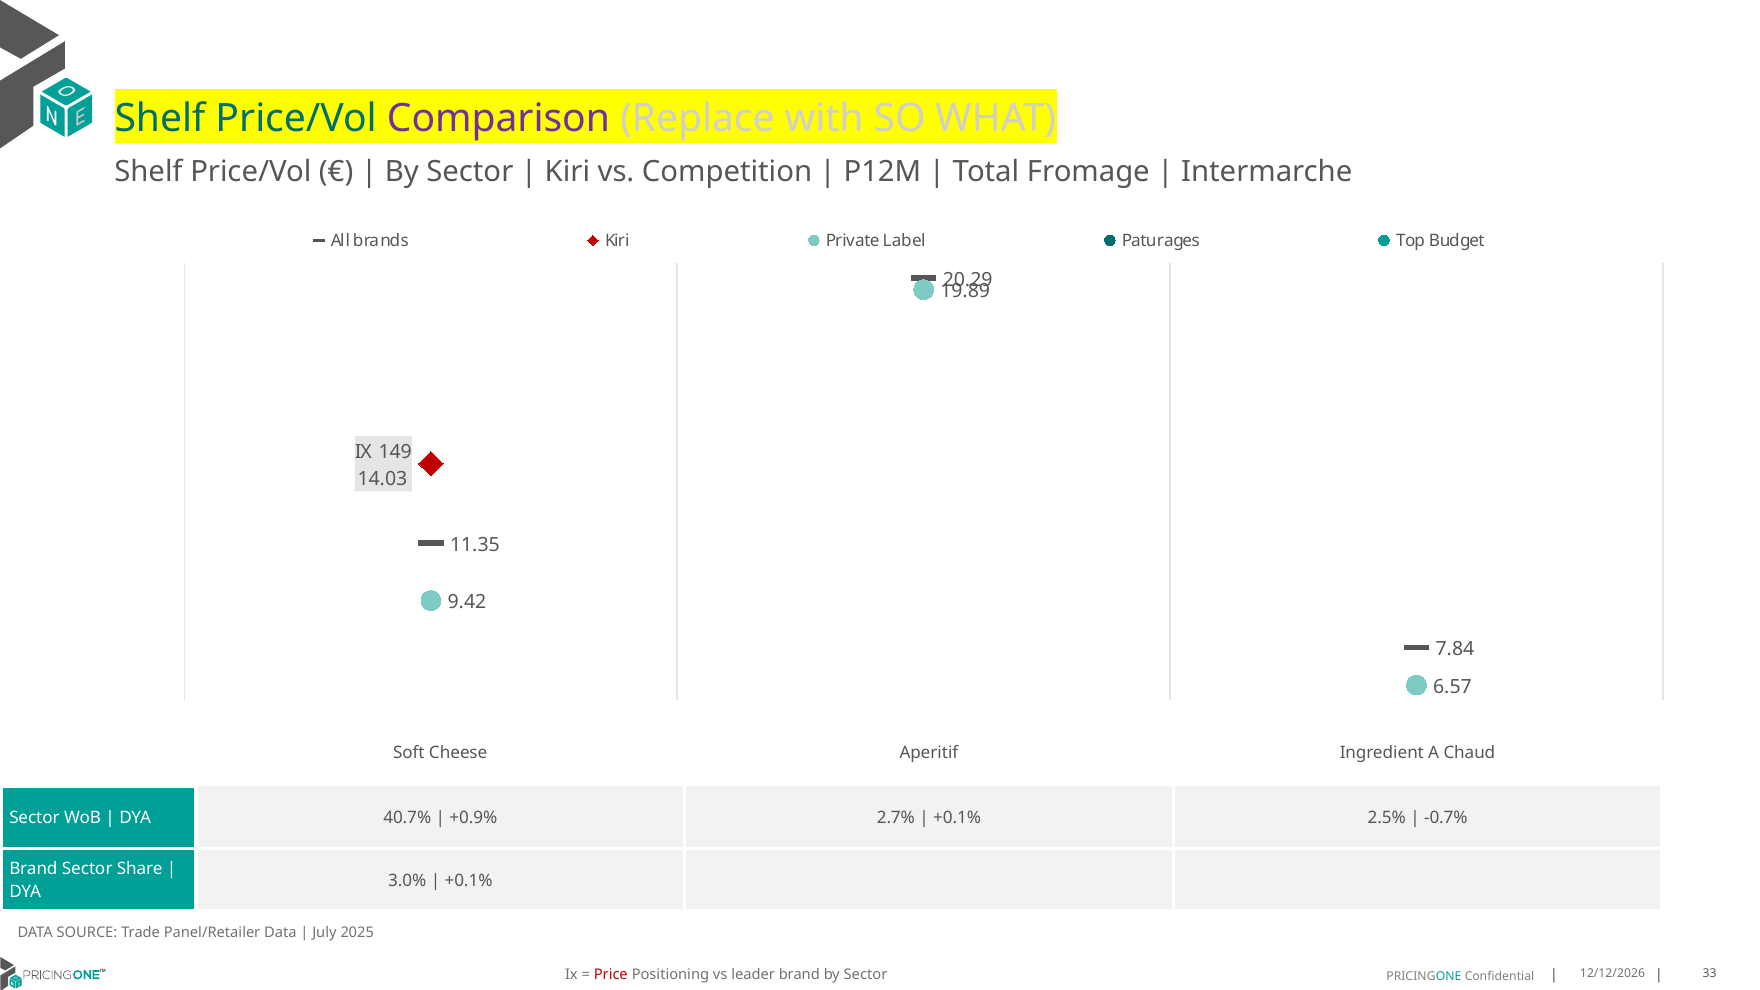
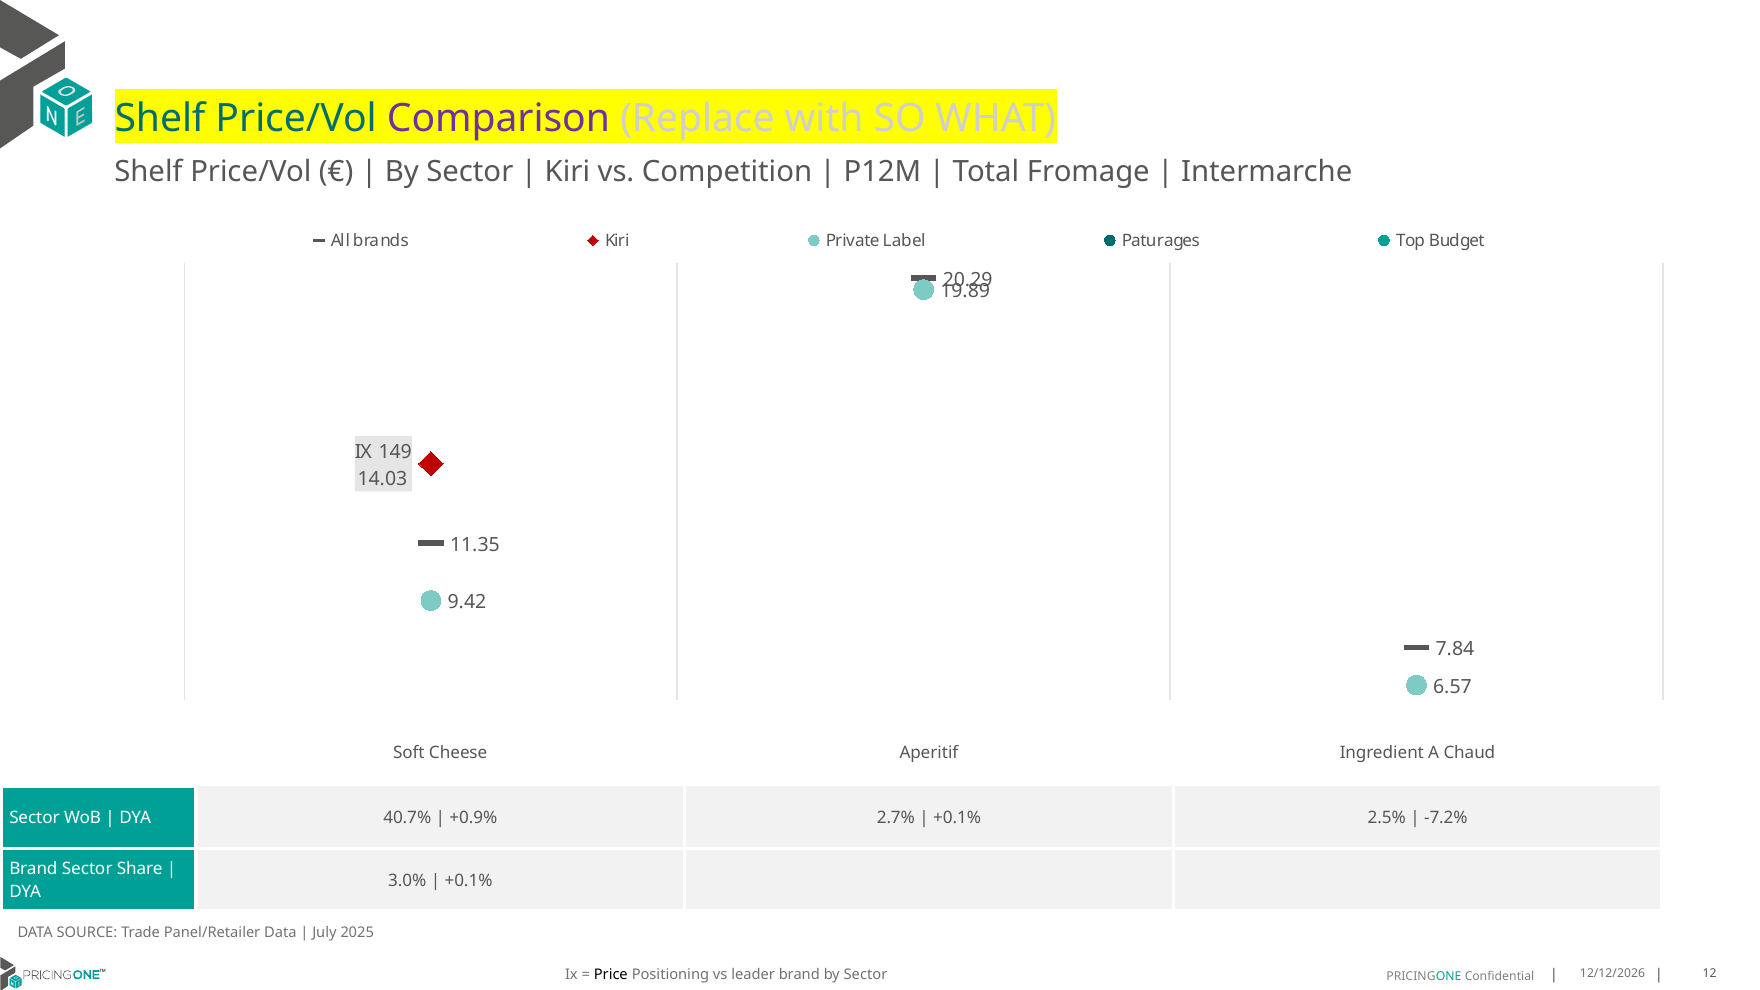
-0.7%: -0.7% -> -7.2%
Price colour: red -> black
33: 33 -> 12
